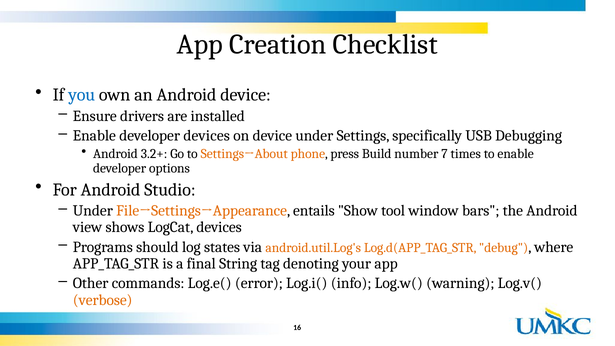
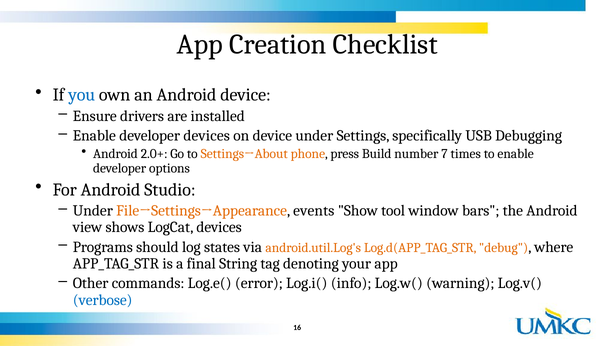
3.2+: 3.2+ -> 2.0+
entails: entails -> events
verbose colour: orange -> blue
